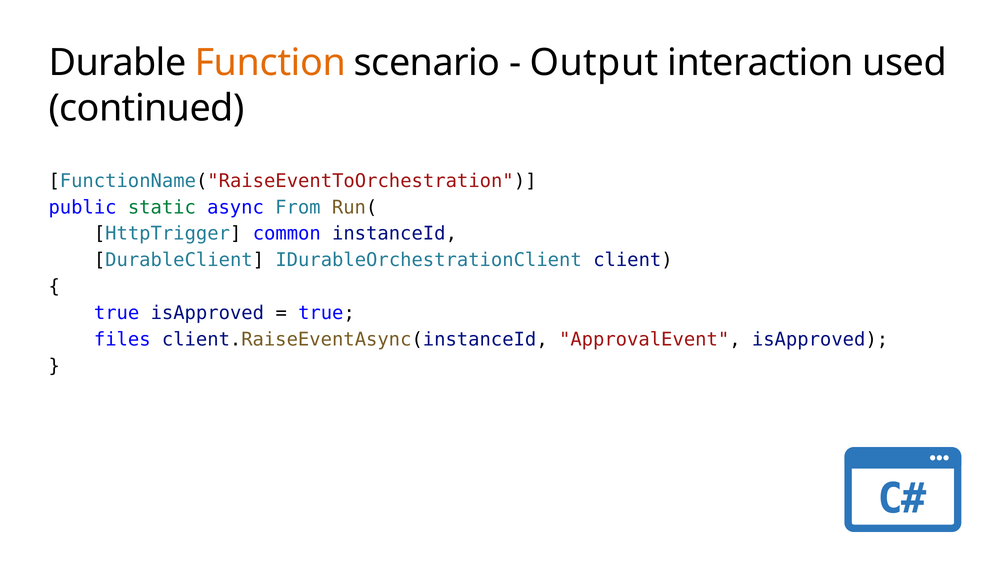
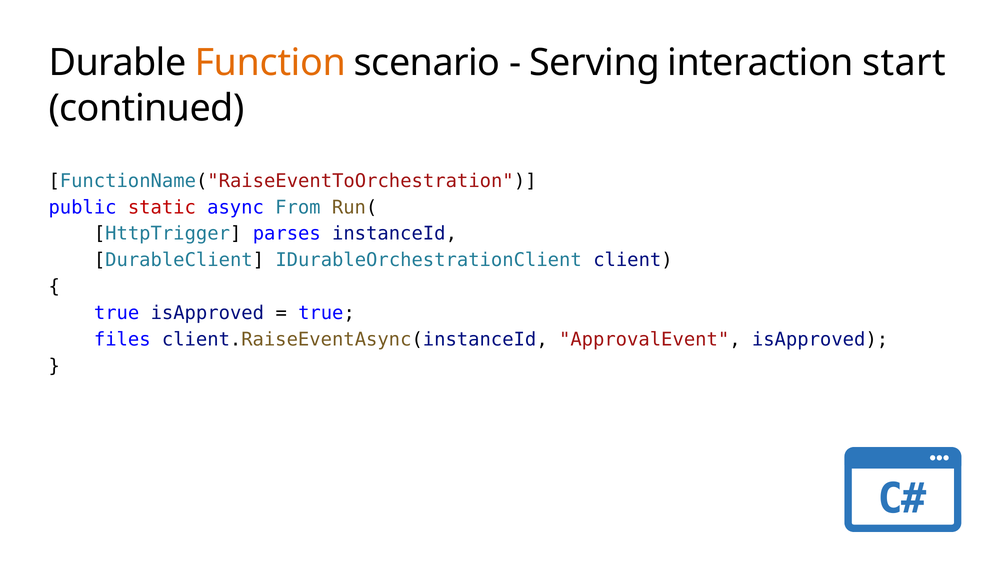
Output: Output -> Serving
used: used -> start
static colour: green -> red
common: common -> parses
